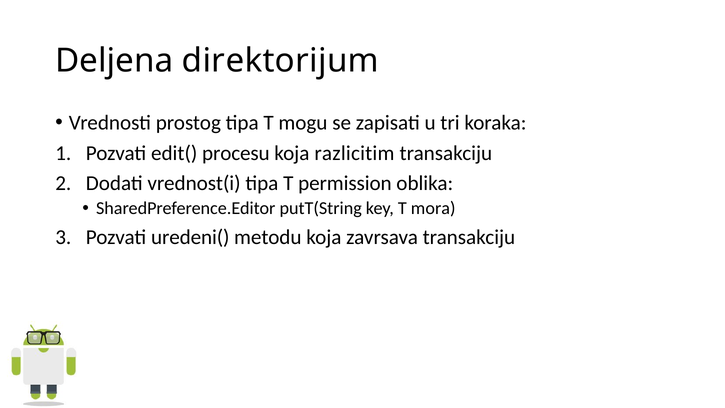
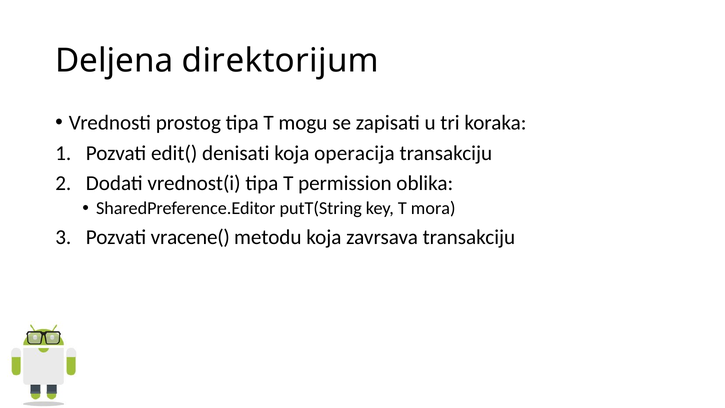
procesu: procesu -> denisati
razlicitim: razlicitim -> operacija
uredeni(: uredeni( -> vracene(
